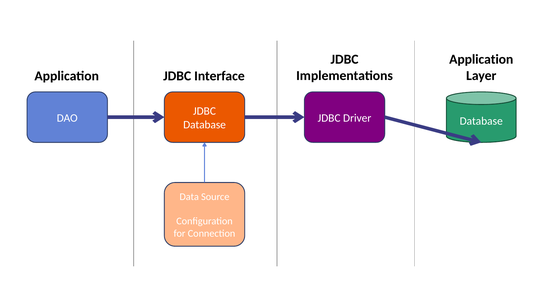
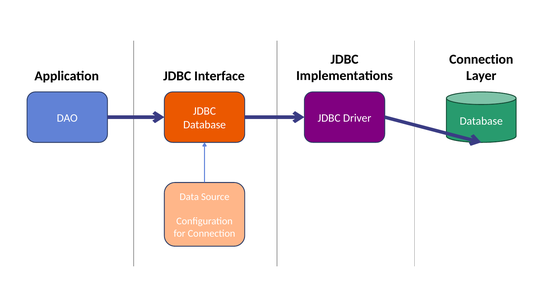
Application at (481, 59): Application -> Connection
